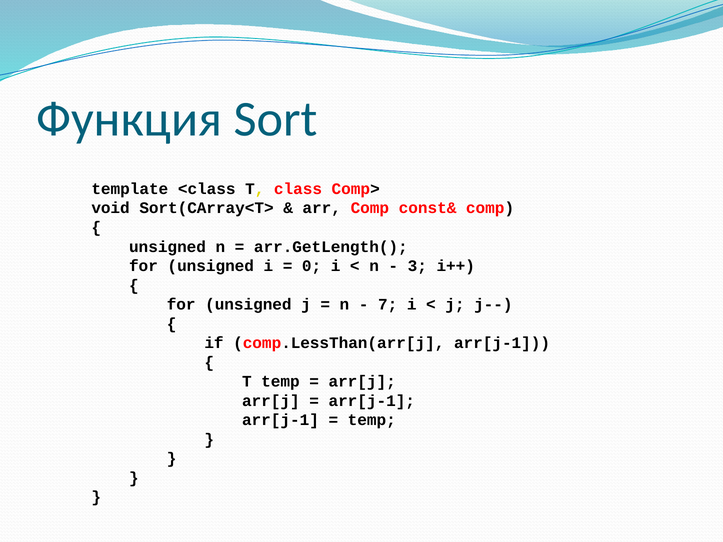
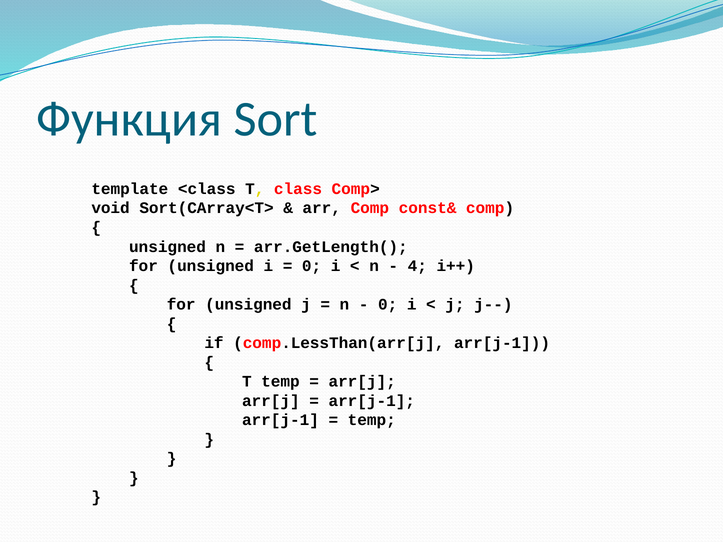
3: 3 -> 4
7 at (388, 305): 7 -> 0
